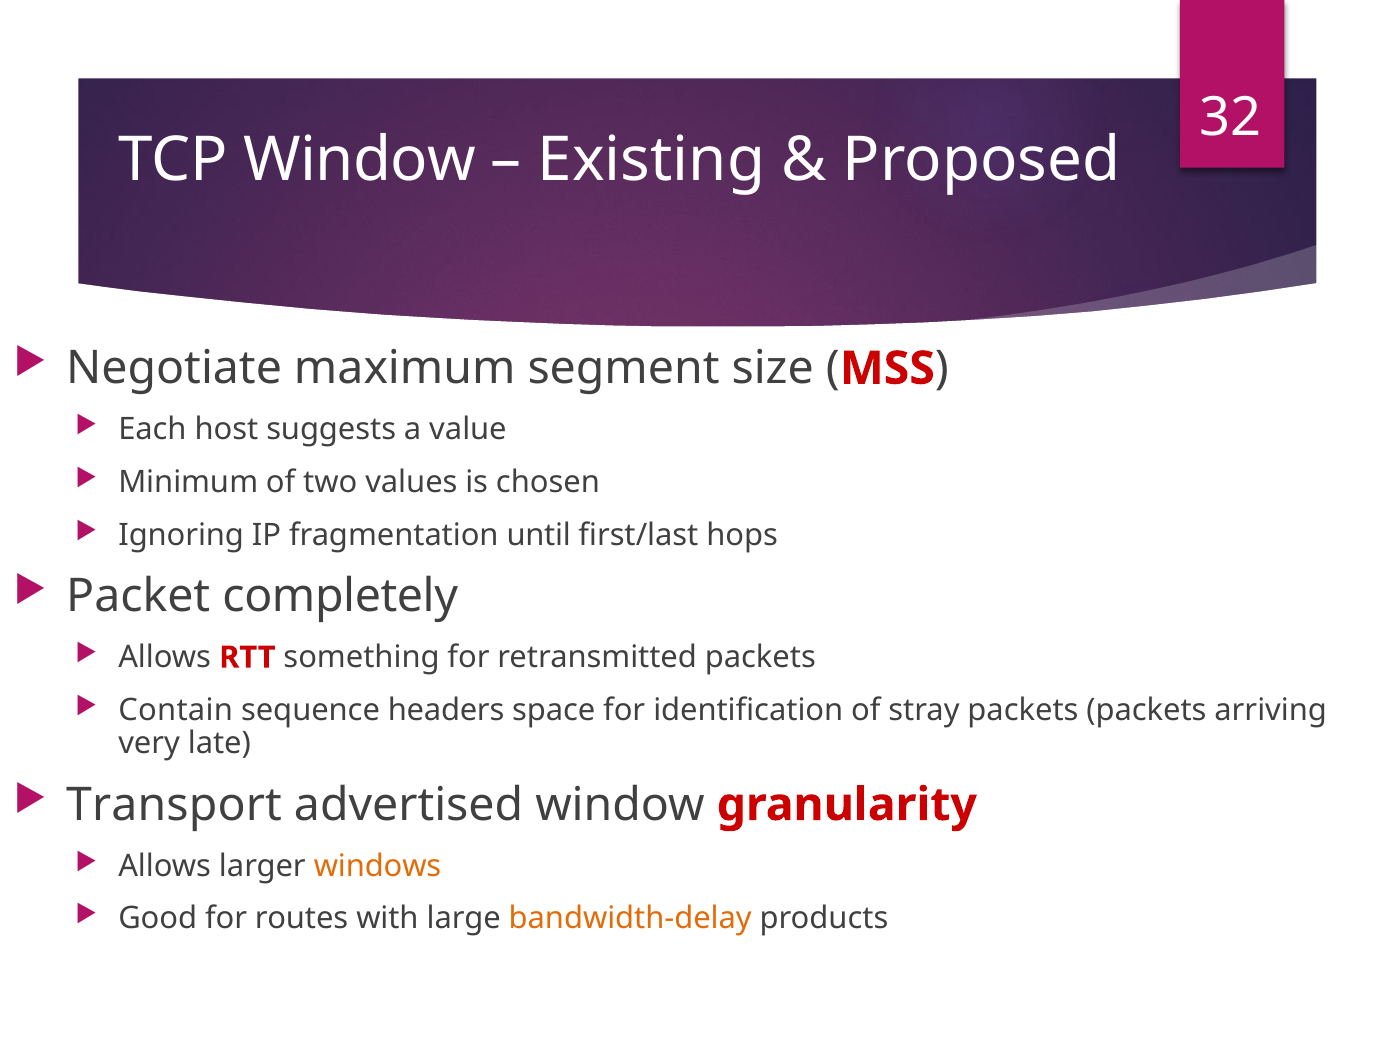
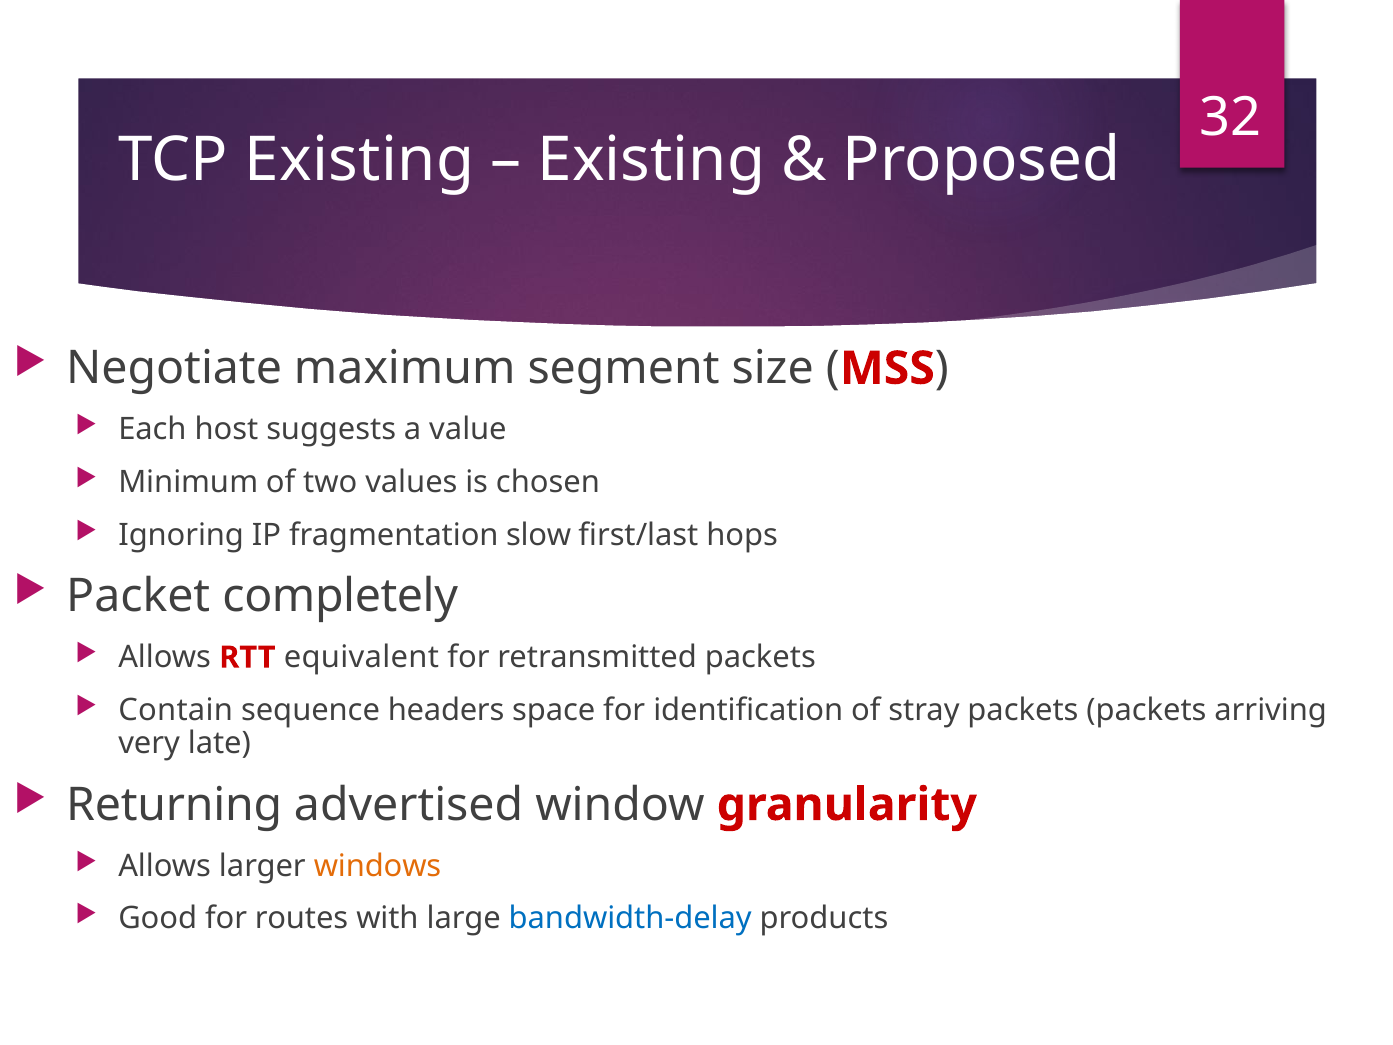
TCP Window: Window -> Existing
until: until -> slow
something: something -> equivalent
Transport: Transport -> Returning
bandwidth-delay colour: orange -> blue
